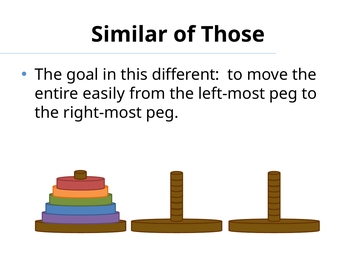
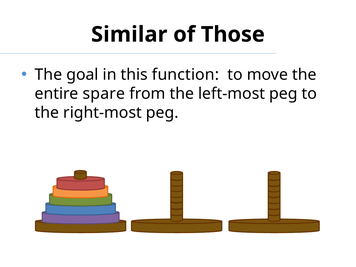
different: different -> function
easily: easily -> spare
